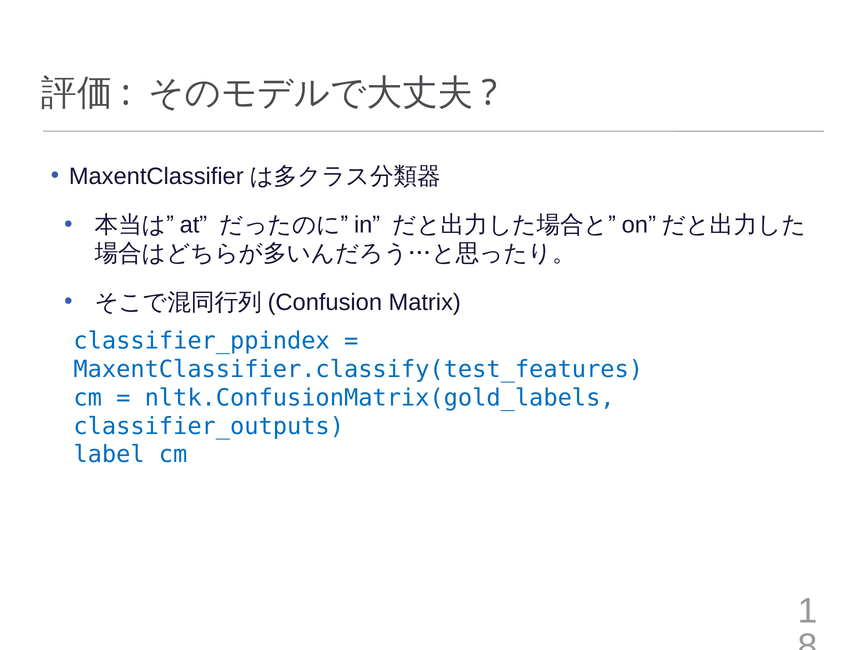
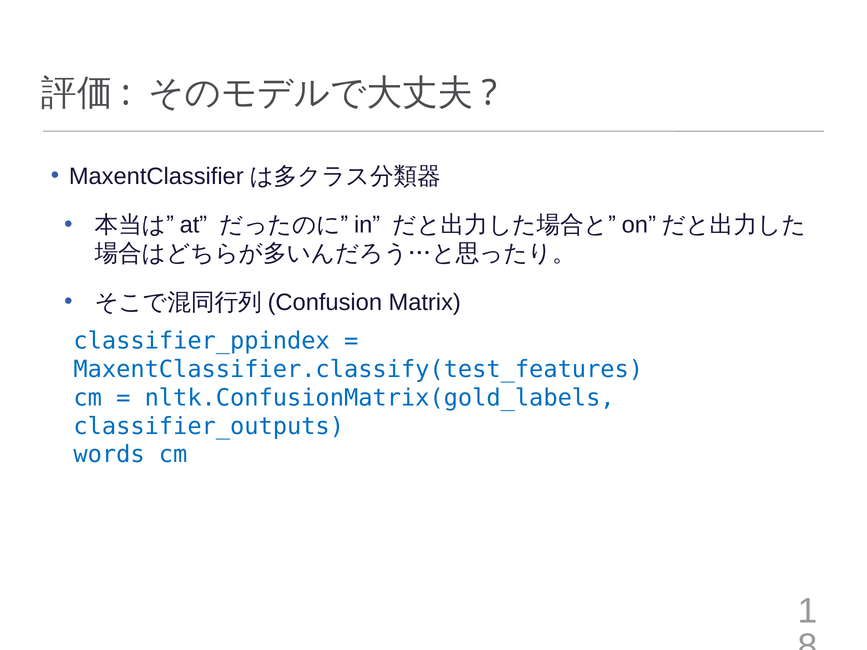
label: label -> words
